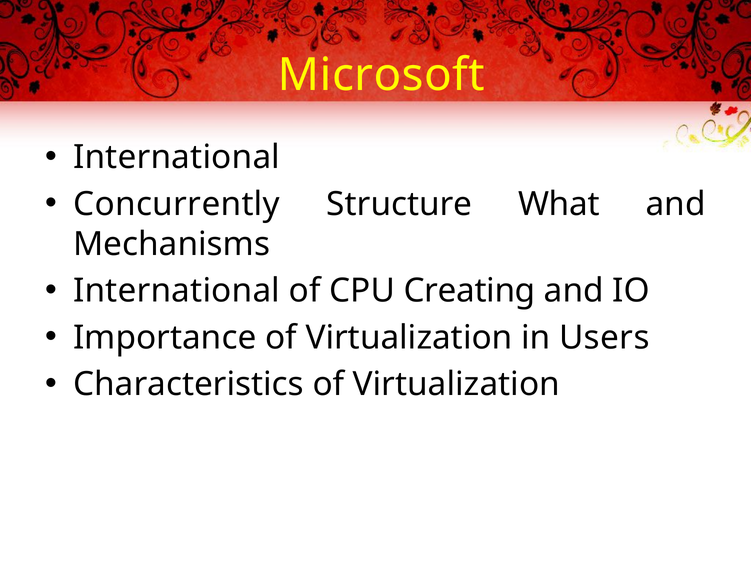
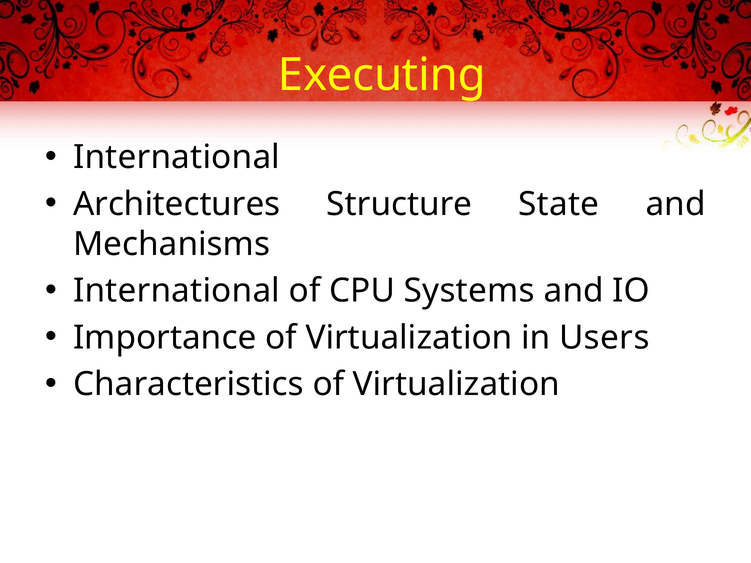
Microsoft: Microsoft -> Executing
Concurrently: Concurrently -> Architectures
What: What -> State
Creating: Creating -> Systems
